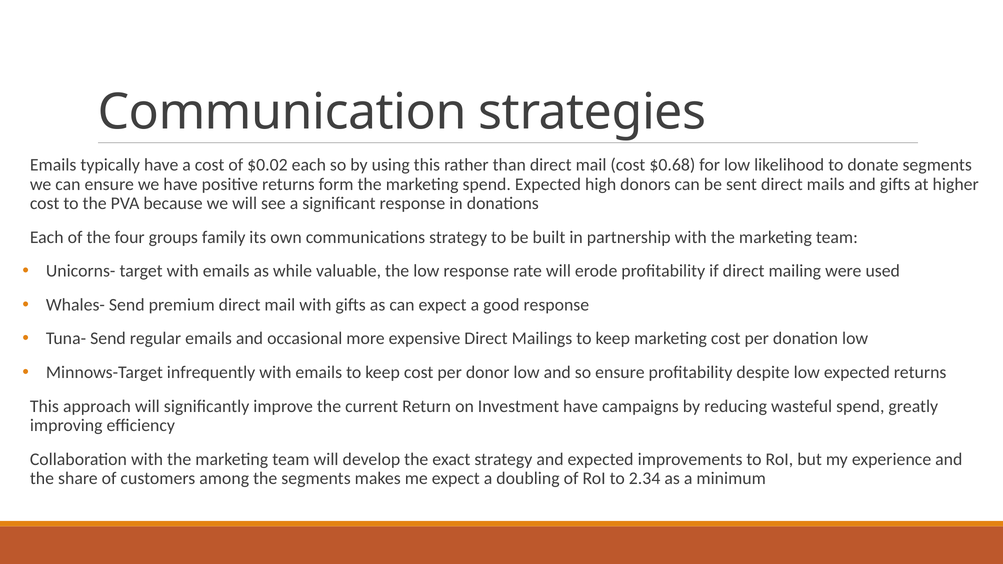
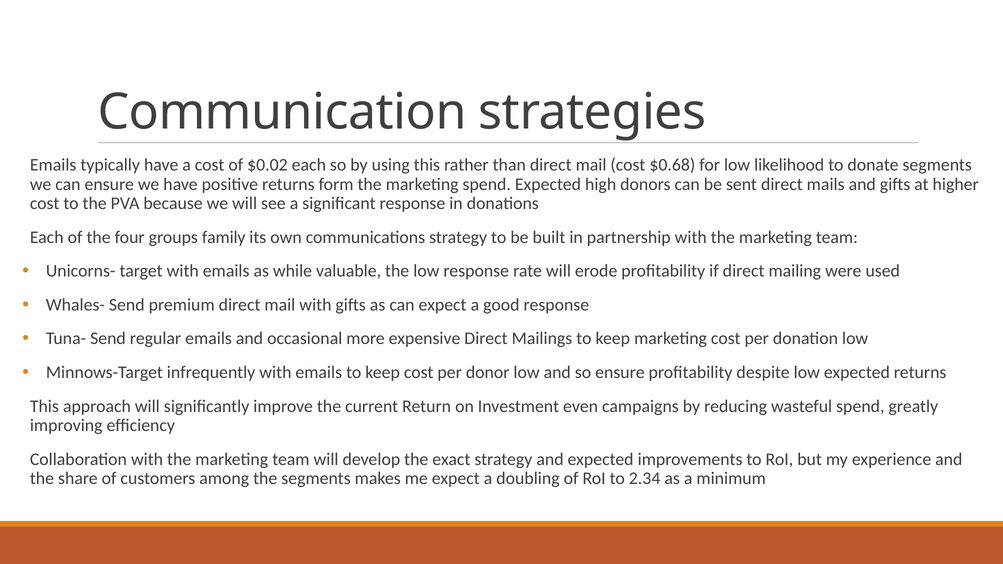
Investment have: have -> even
